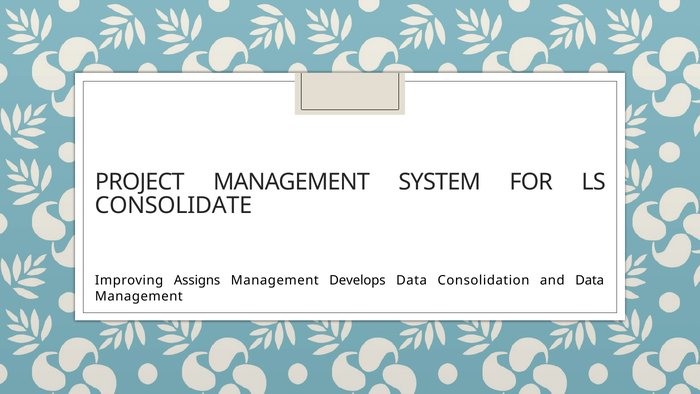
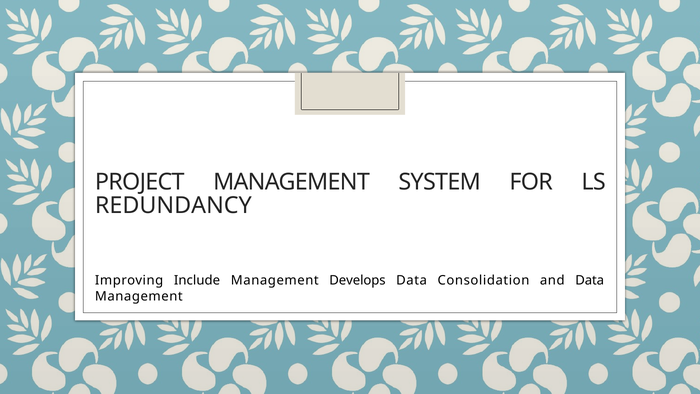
CONSOLIDATE: CONSOLIDATE -> REDUNDANCY
Assigns: Assigns -> Include
